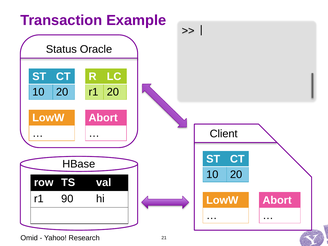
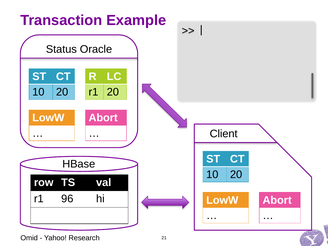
90: 90 -> 96
